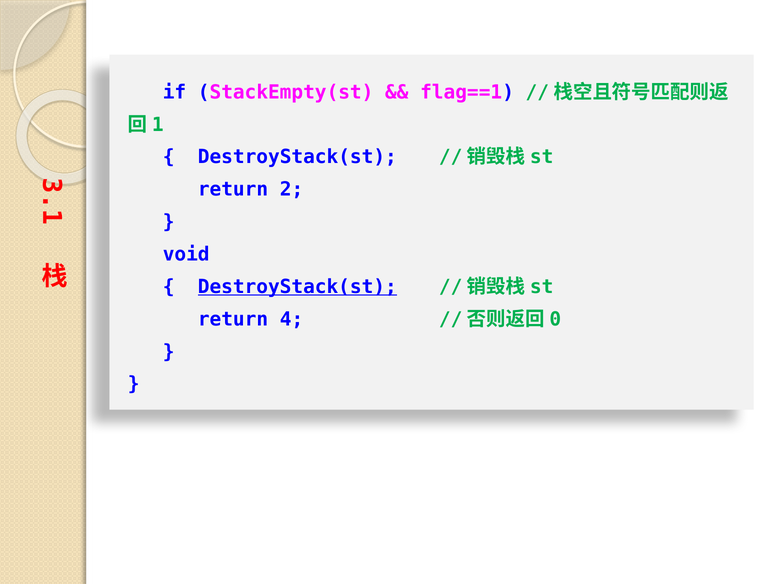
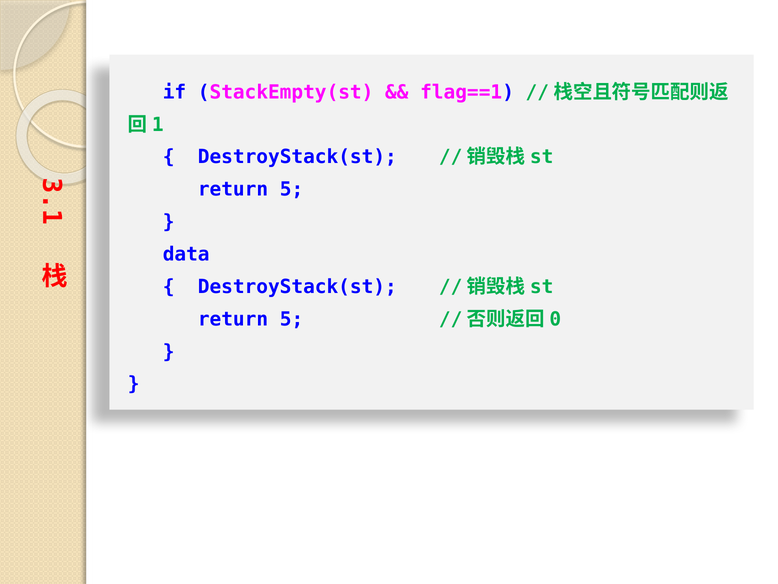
2 at (292, 189): 2 -> 5
void: void -> data
DestroyStack(st at (297, 287) underline: present -> none
4 at (292, 319): 4 -> 5
